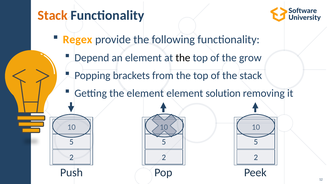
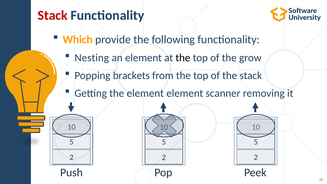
Stack at (53, 15) colour: orange -> red
Regex: Regex -> Which
Depend: Depend -> Nesting
solution: solution -> scanner
